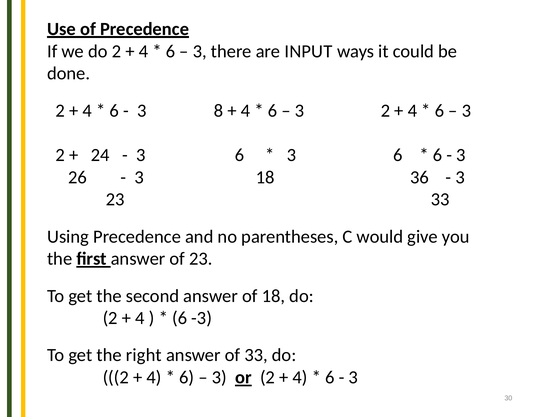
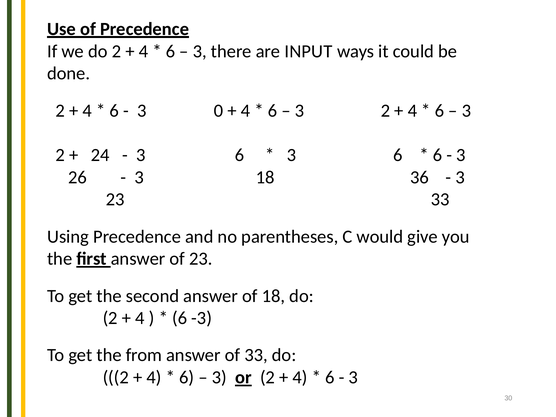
8: 8 -> 0
right: right -> from
